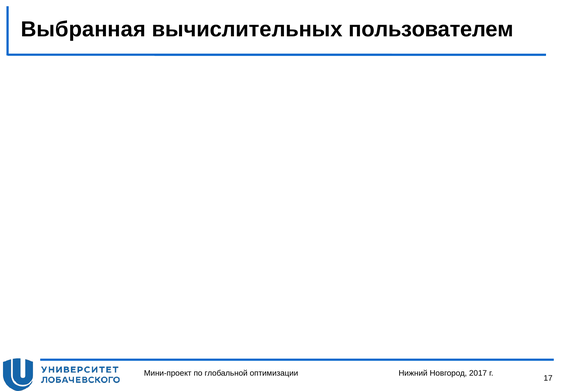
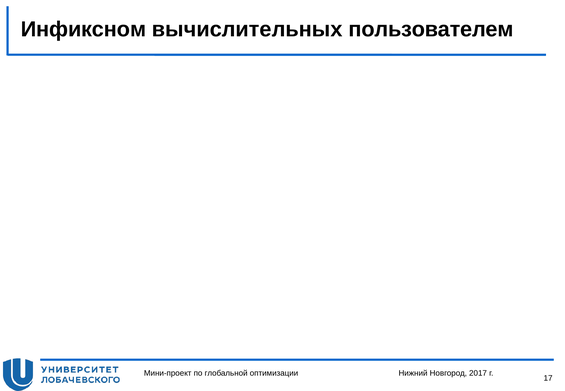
Выбранная: Выбранная -> Инфиксном
